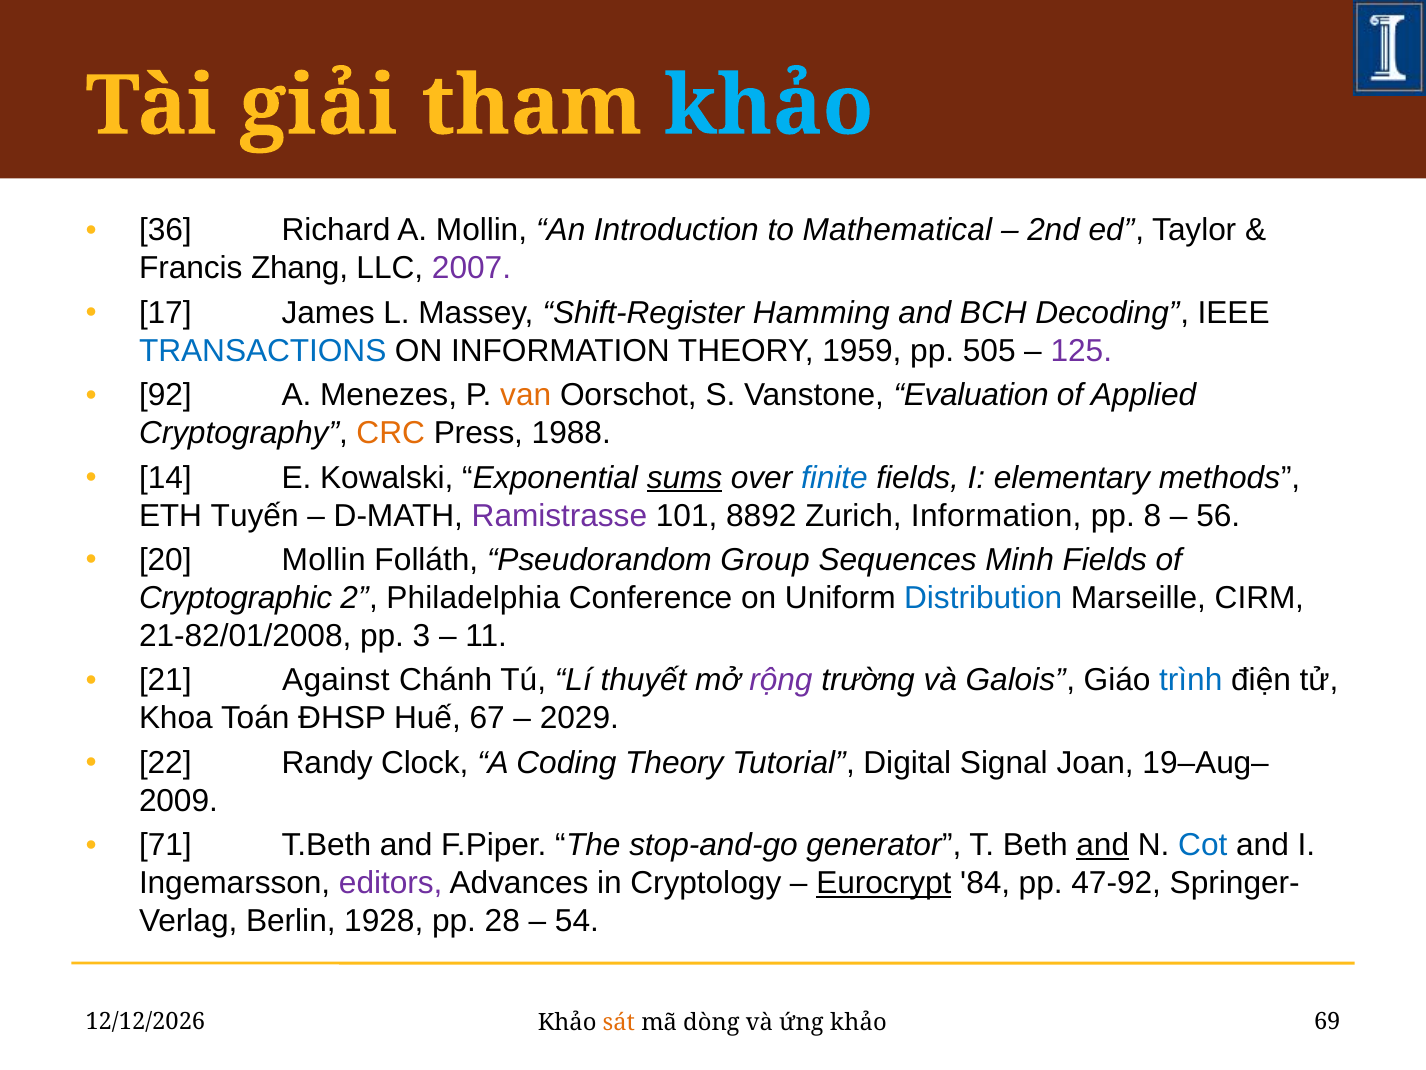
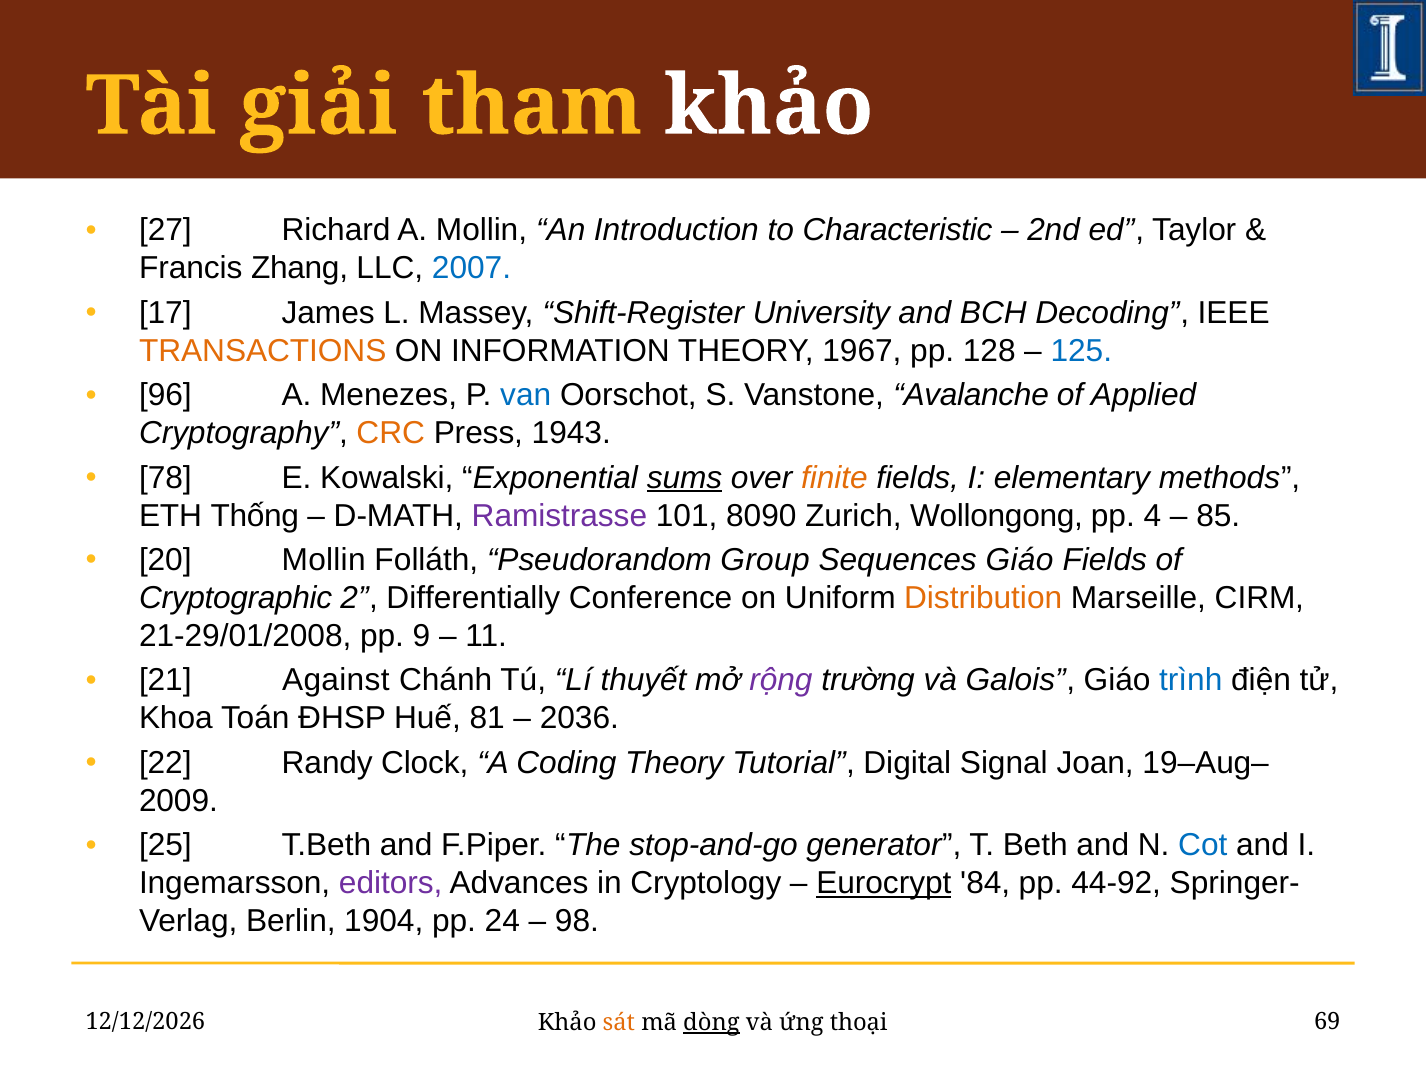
khảo at (769, 106) colour: light blue -> white
36: 36 -> 27
Mathematical: Mathematical -> Characteristic
2007 colour: purple -> blue
Hamming: Hamming -> University
TRANSACTIONS colour: blue -> orange
1959: 1959 -> 1967
505: 505 -> 128
125 colour: purple -> blue
92: 92 -> 96
van colour: orange -> blue
Evaluation: Evaluation -> Avalanche
1988: 1988 -> 1943
14: 14 -> 78
finite colour: blue -> orange
Tuyến: Tuyến -> Thống
8892: 8892 -> 8090
Zurich Information: Information -> Wollongong
8: 8 -> 4
56: 56 -> 85
Sequences Minh: Minh -> Giáo
Philadelphia: Philadelphia -> Differentially
Distribution colour: blue -> orange
21-82/01/2008: 21-82/01/2008 -> 21-29/01/2008
3: 3 -> 9
67: 67 -> 81
2029: 2029 -> 2036
71: 71 -> 25
and at (1103, 845) underline: present -> none
47-92: 47-92 -> 44-92
1928: 1928 -> 1904
28: 28 -> 24
54: 54 -> 98
dòng underline: none -> present
ứng khảo: khảo -> thoại
